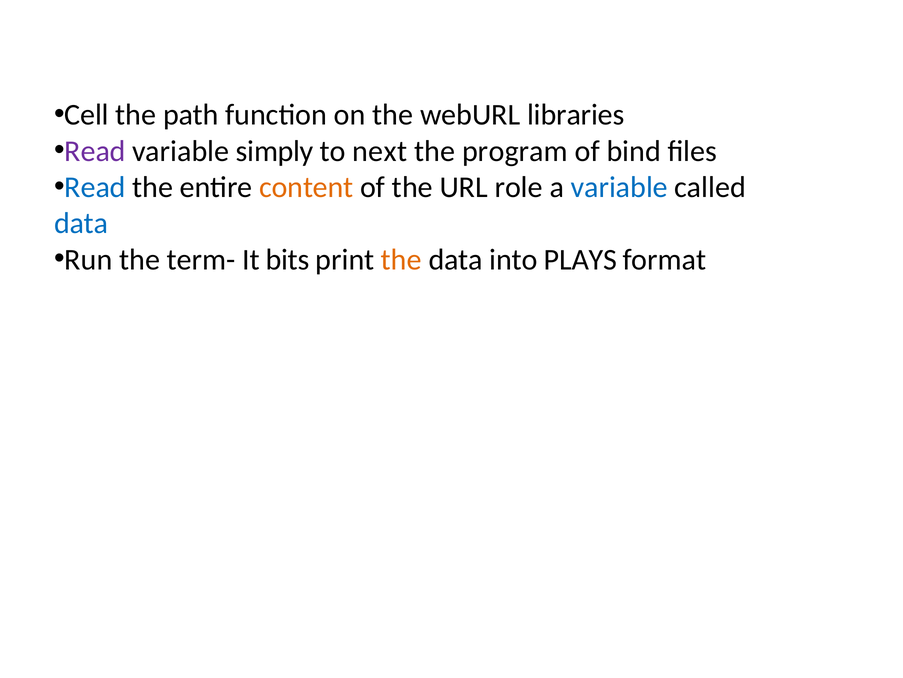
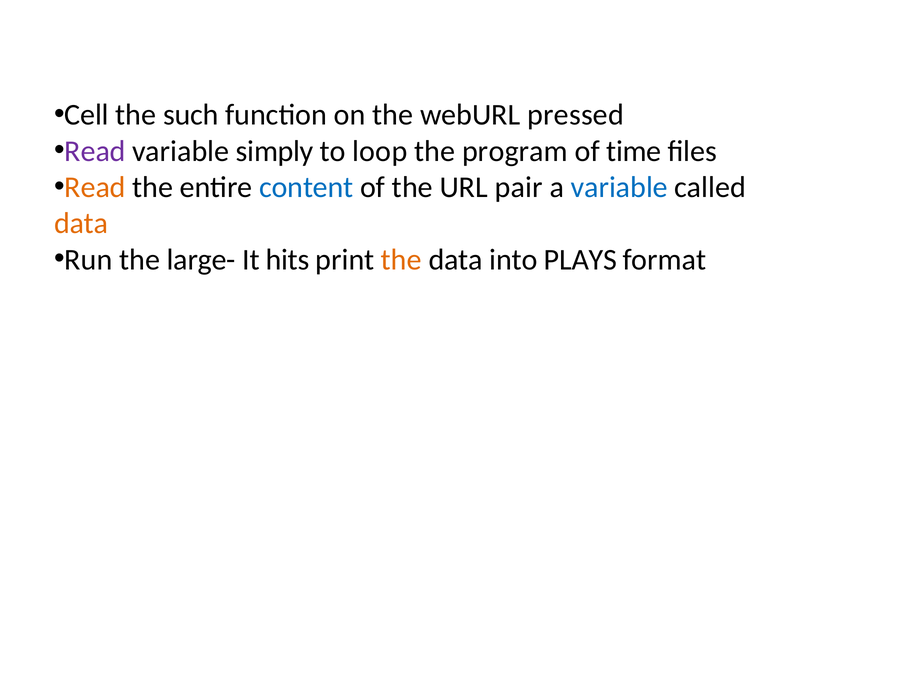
path: path -> such
libraries: libraries -> pressed
next: next -> loop
bind: bind -> time
Read at (95, 187) colour: blue -> orange
content colour: orange -> blue
role: role -> pair
data at (81, 223) colour: blue -> orange
term-: term- -> large-
bits: bits -> hits
